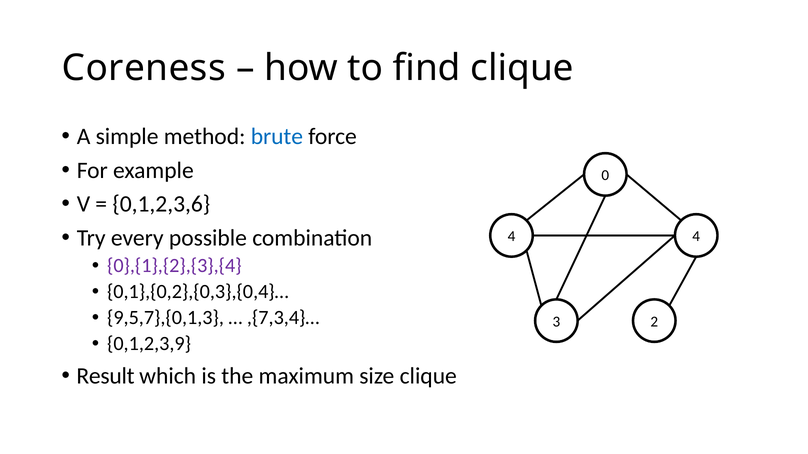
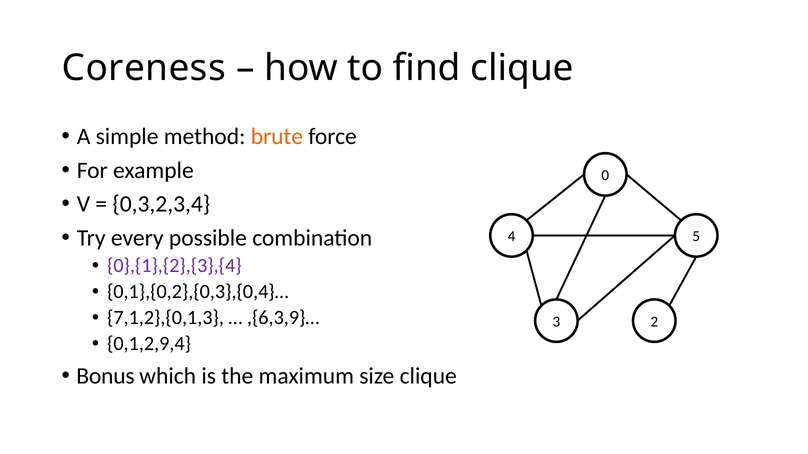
brute colour: blue -> orange
0,1,2,3,6: 0,1,2,3,6 -> 0,3,2,3,4
4 4: 4 -> 5
9,5,7},{0,1,3: 9,5,7},{0,1,3 -> 7,1,2},{0,1,3
,{7,3,4}…: ,{7,3,4}… -> ,{6,3,9}…
0,1,2,3,9: 0,1,2,3,9 -> 0,1,2,9,4
Result: Result -> Bonus
